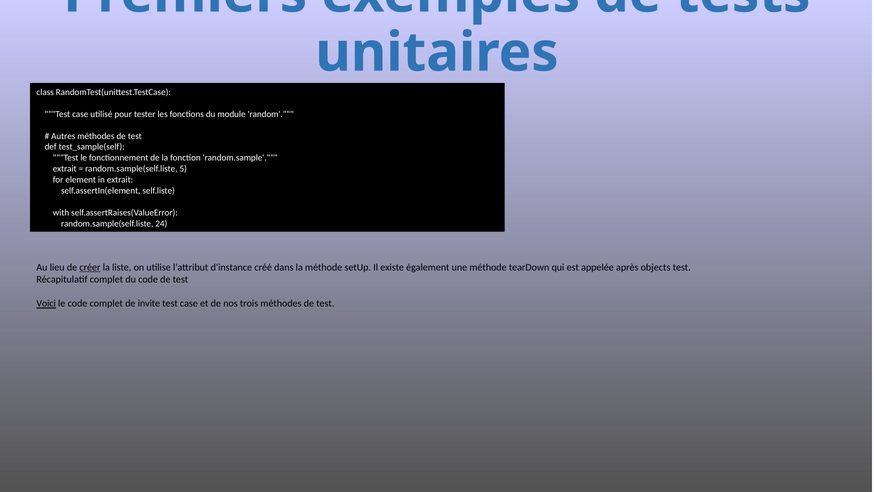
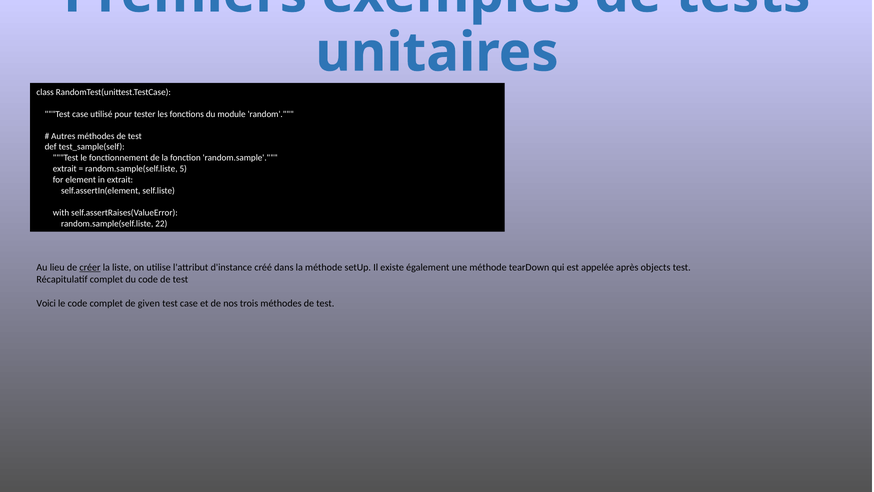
24: 24 -> 22
Voici underline: present -> none
invite: invite -> given
